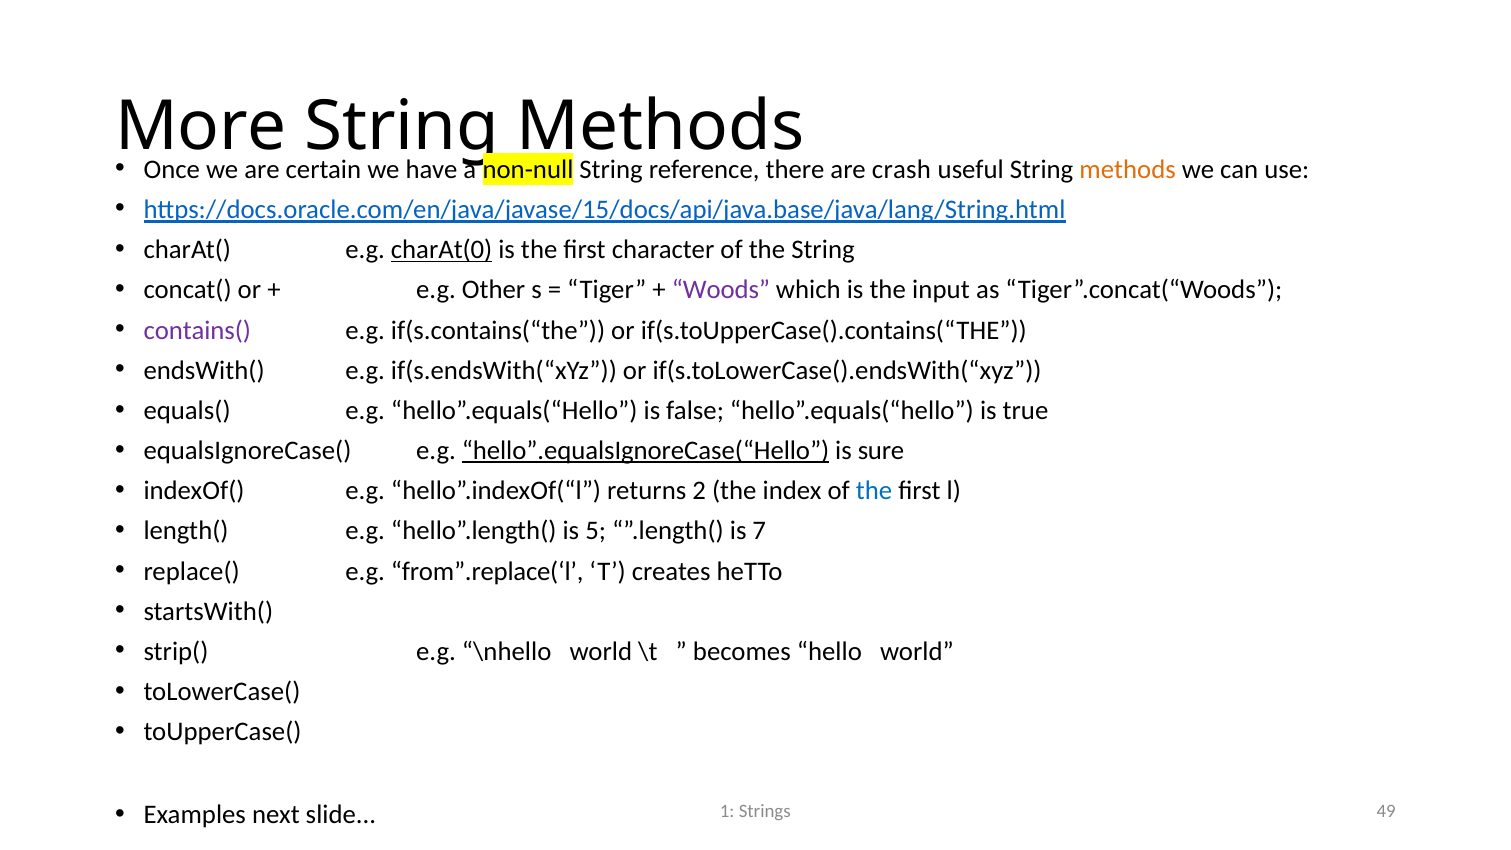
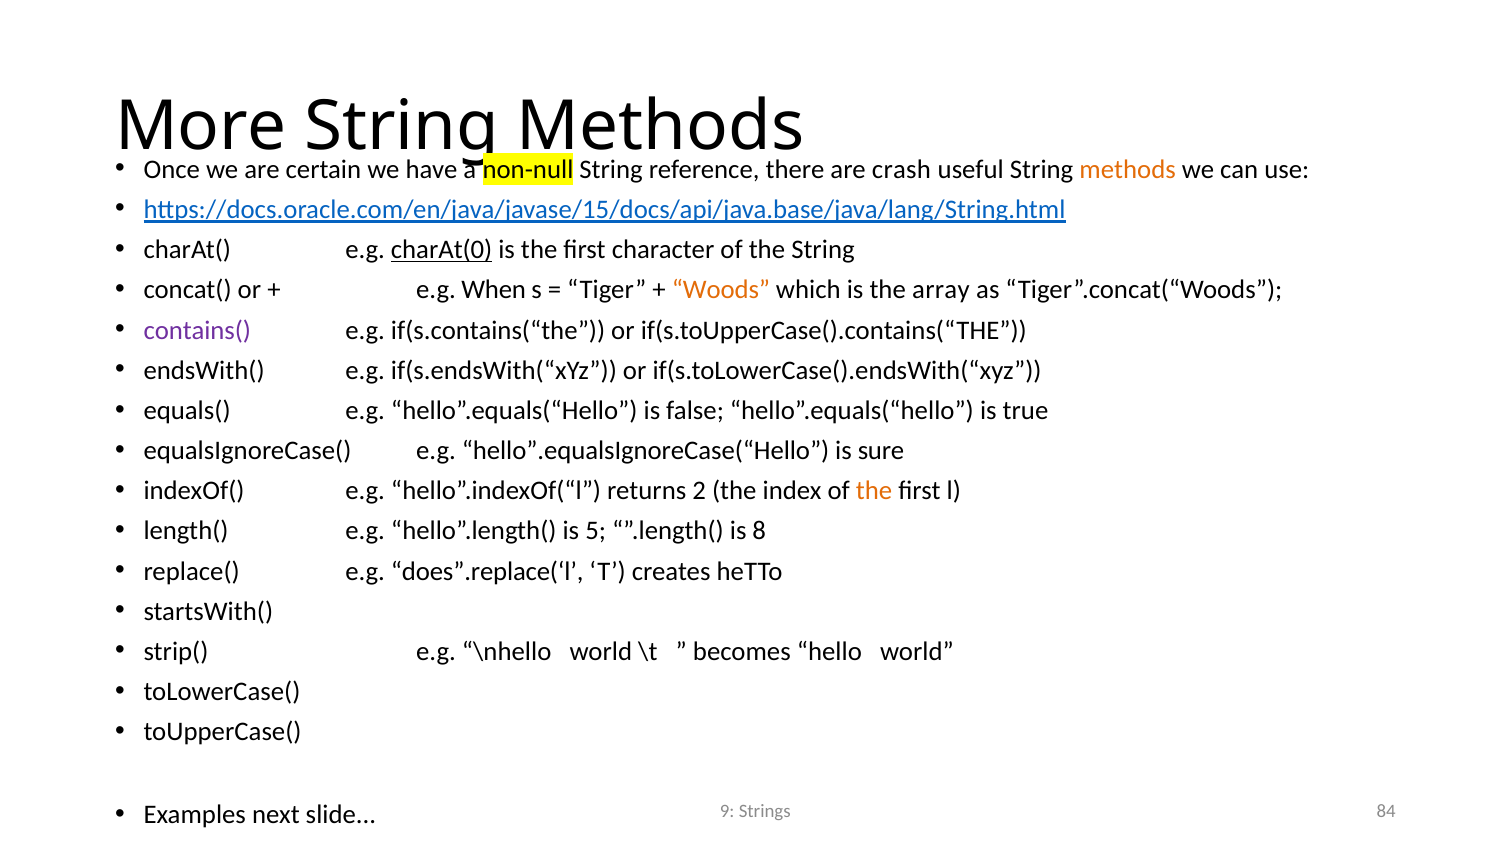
Other: Other -> When
Woods colour: purple -> orange
input: input -> array
hello”.equalsIgnoreCase(“Hello underline: present -> none
the at (874, 491) colour: blue -> orange
7: 7 -> 8
from”.replace(‘l: from”.replace(‘l -> does”.replace(‘l
1: 1 -> 9
49: 49 -> 84
